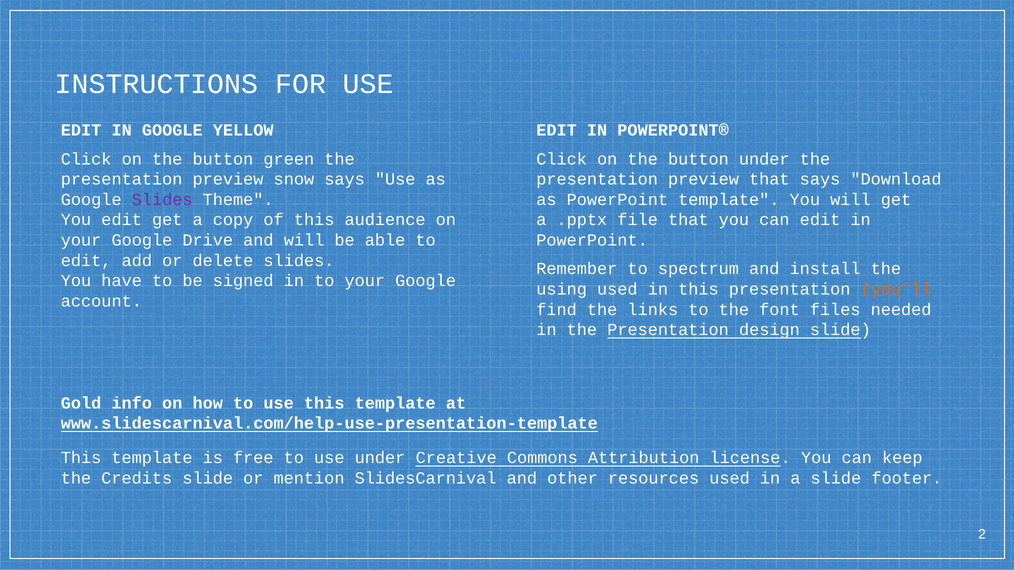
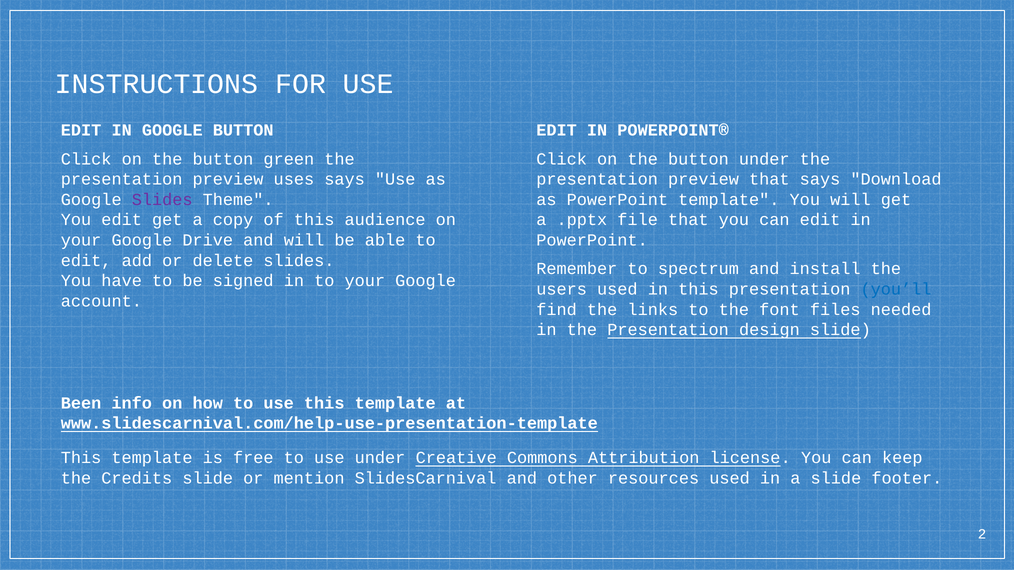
GOOGLE YELLOW: YELLOW -> BUTTON
snow: snow -> uses
using: using -> users
you’ll colour: orange -> blue
Gold: Gold -> Been
